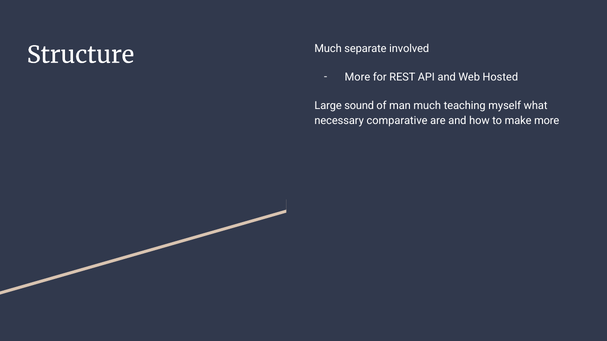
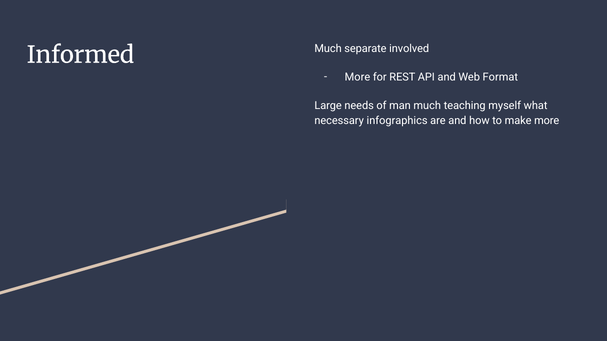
Structure: Structure -> Informed
Hosted: Hosted -> Format
sound: sound -> needs
comparative: comparative -> infographics
